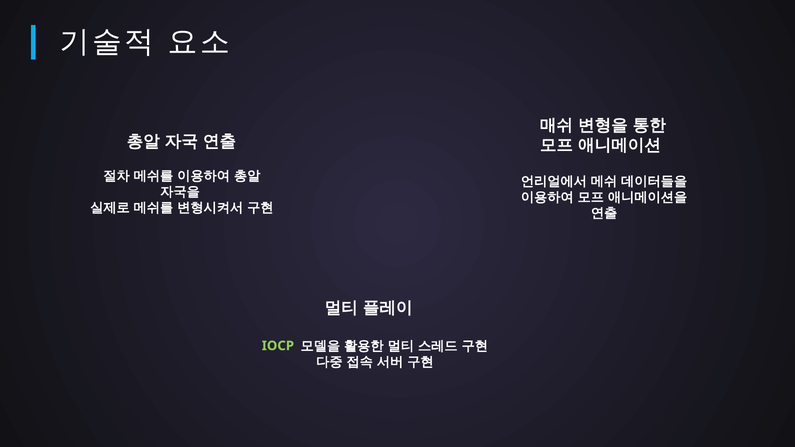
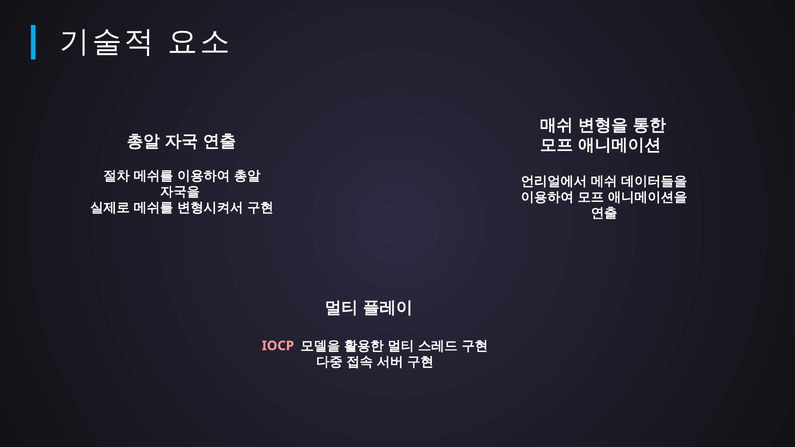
IOCP colour: light green -> pink
